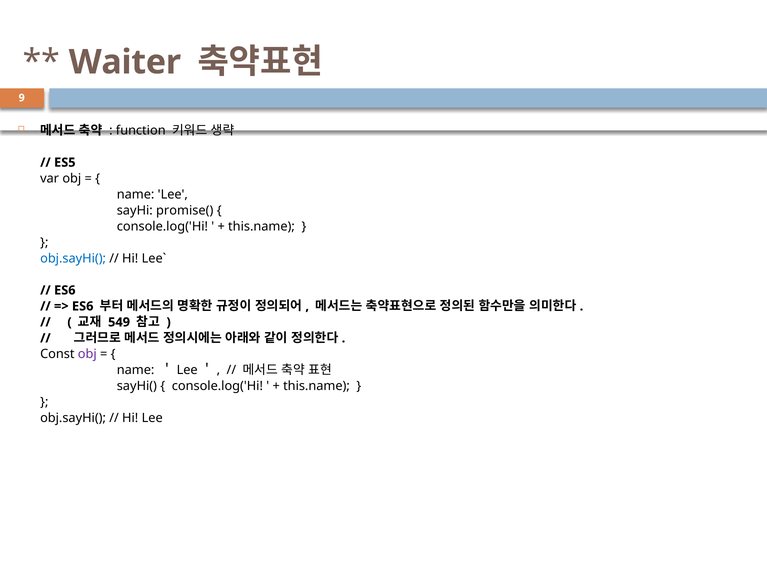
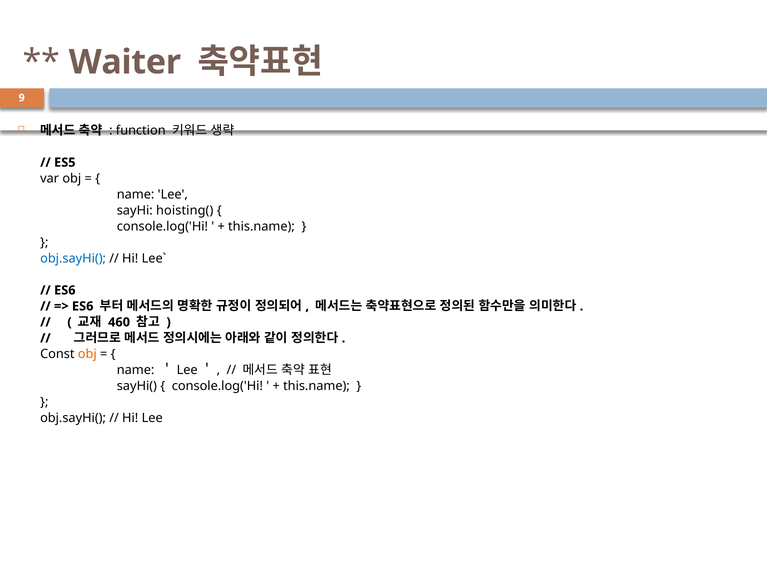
promise(: promise( -> hoisting(
549: 549 -> 460
obj at (87, 354) colour: purple -> orange
